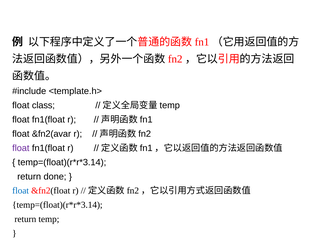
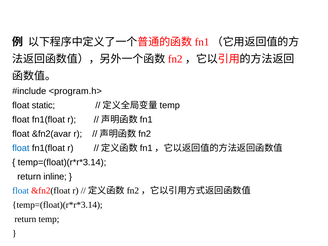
<template.h>: <template.h> -> <program.h>
class: class -> static
float at (21, 148) colour: purple -> blue
done: done -> inline
